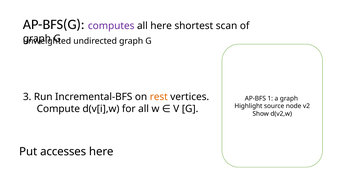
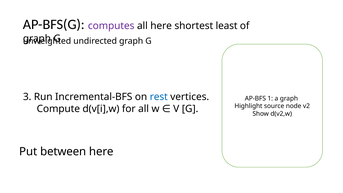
scan: scan -> least
rest colour: orange -> blue
accesses: accesses -> between
